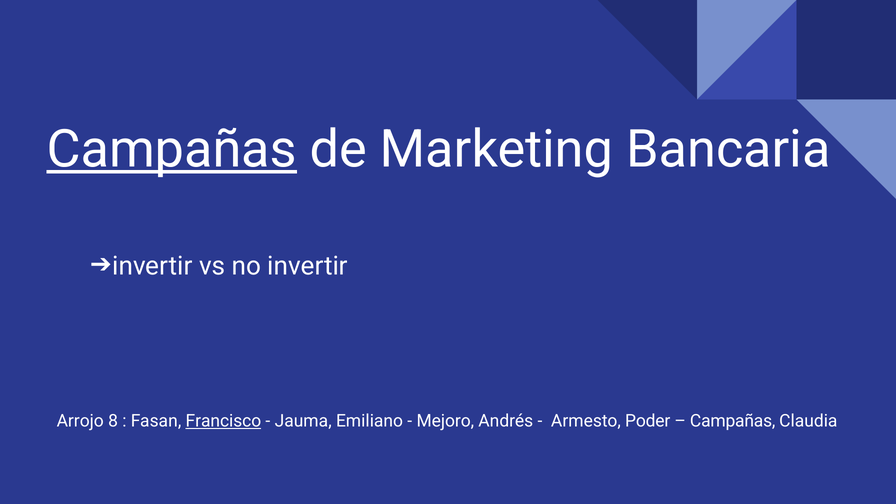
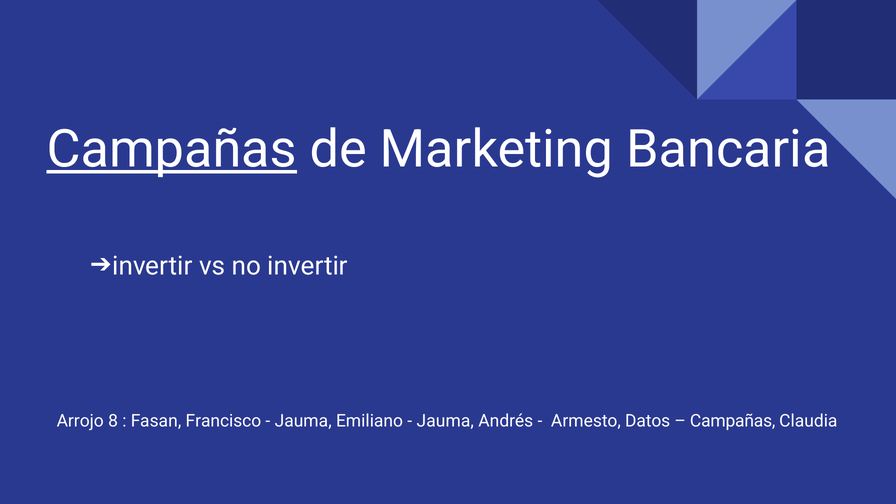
Francisco underline: present -> none
Mejoro at (445, 421): Mejoro -> Jauma
Poder: Poder -> Datos
